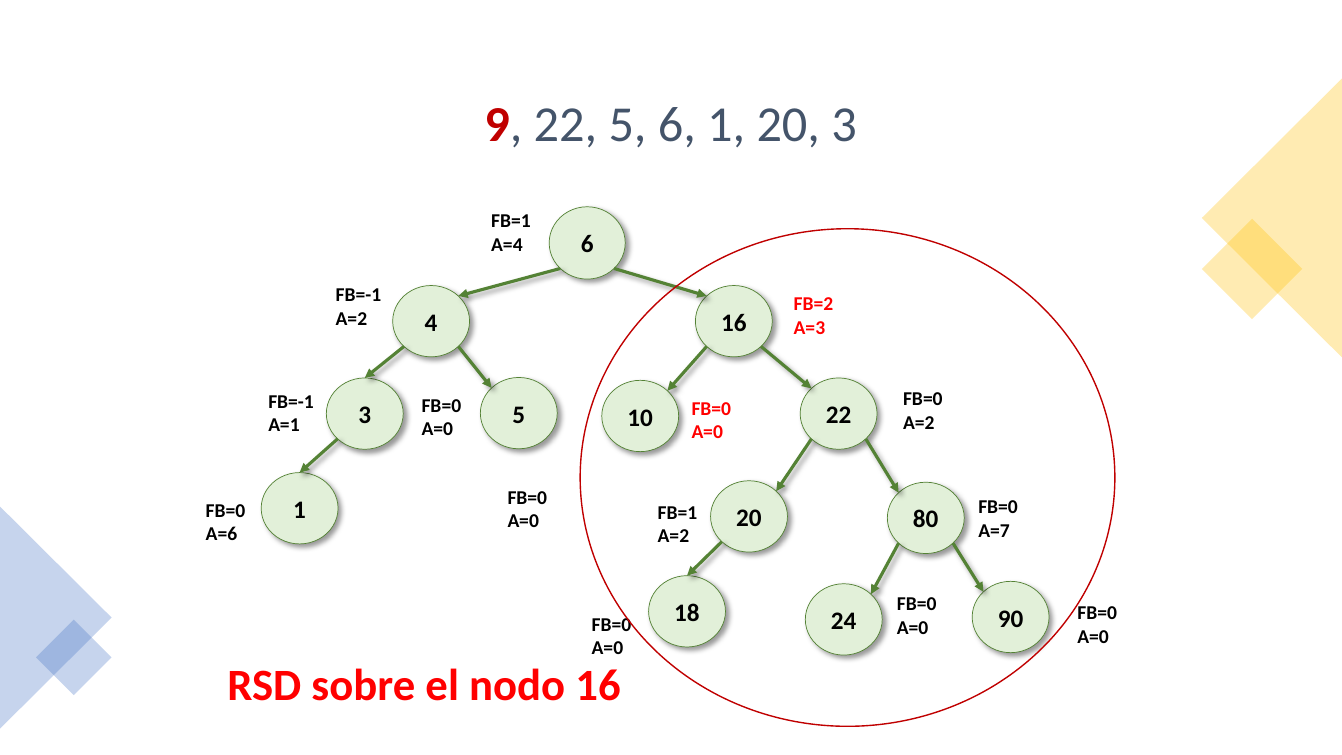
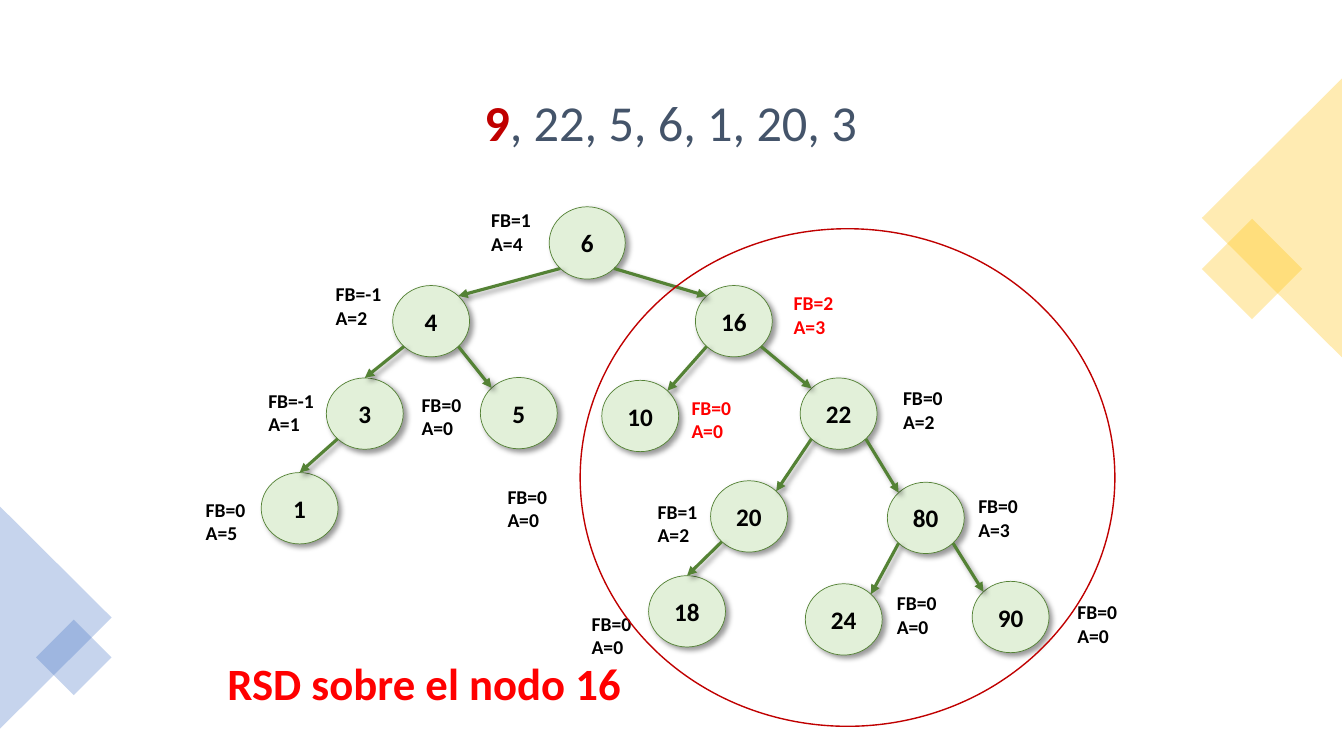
A=7 at (994, 530): A=7 -> A=3
A=6: A=6 -> A=5
